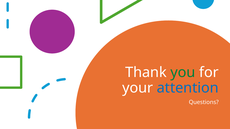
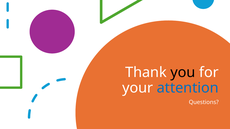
you colour: green -> black
